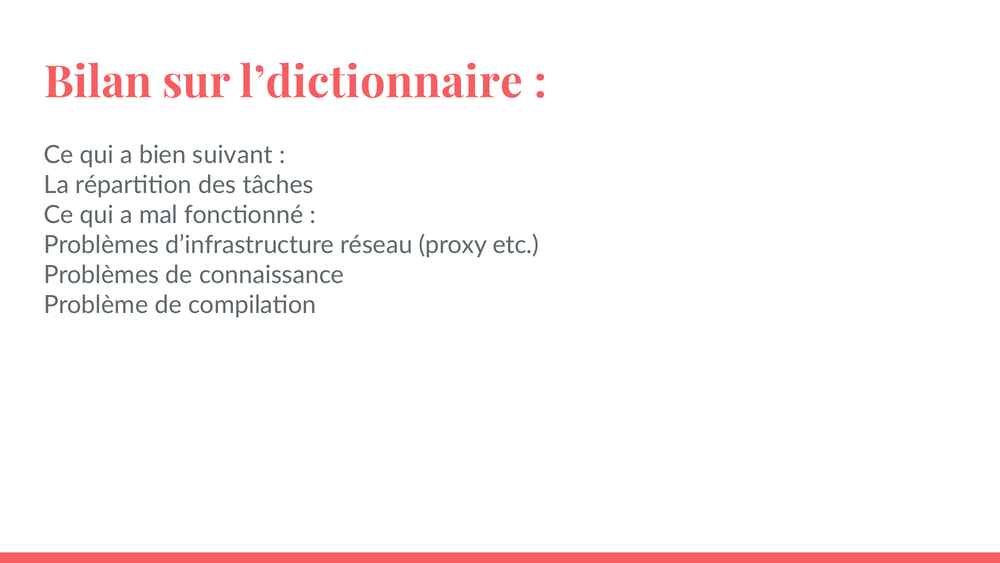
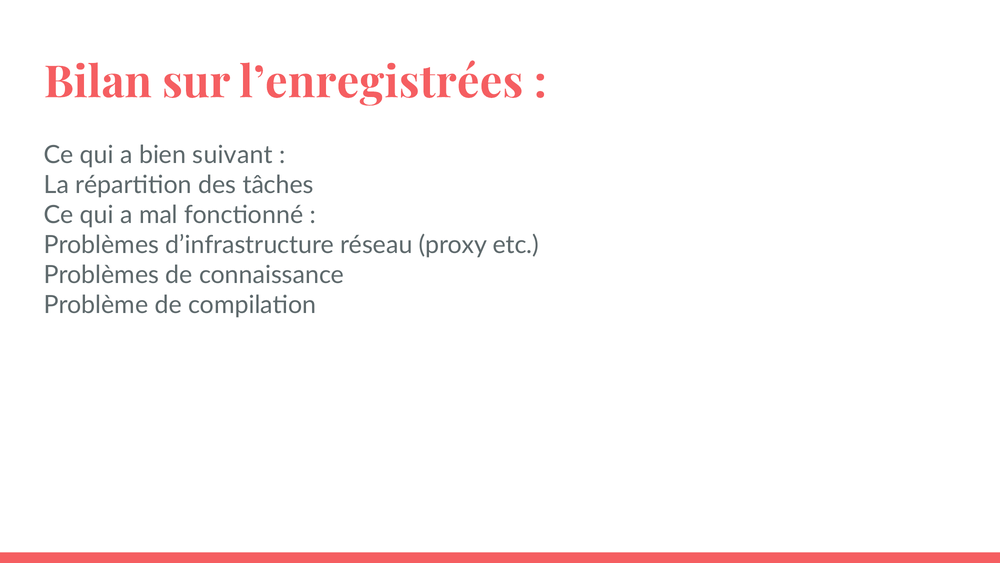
l’dictionnaire: l’dictionnaire -> l’enregistrées
